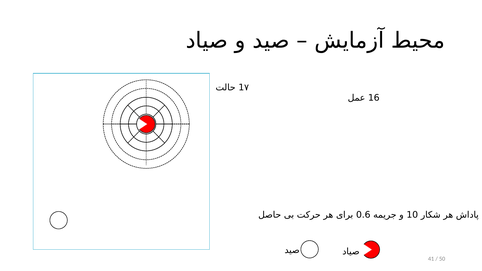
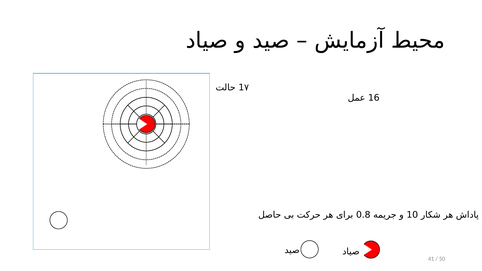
0.6: 0.6 -> 0.8
